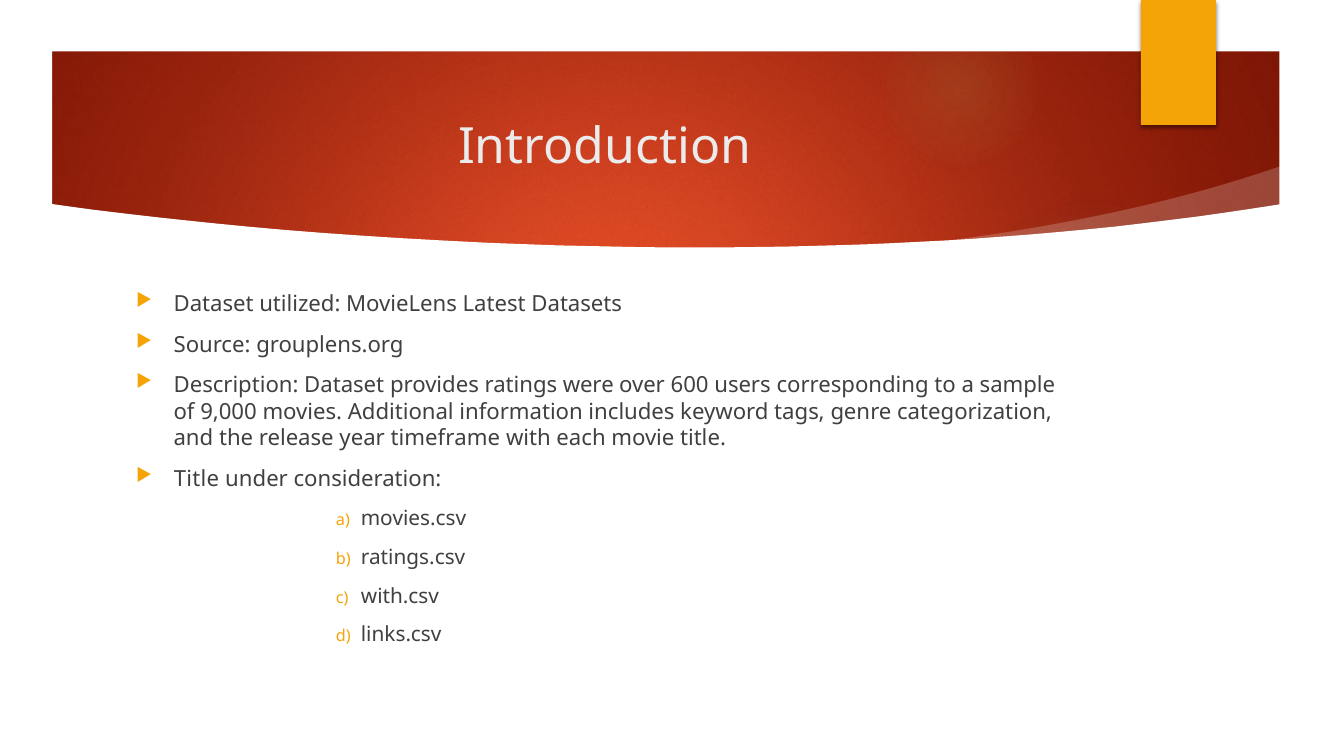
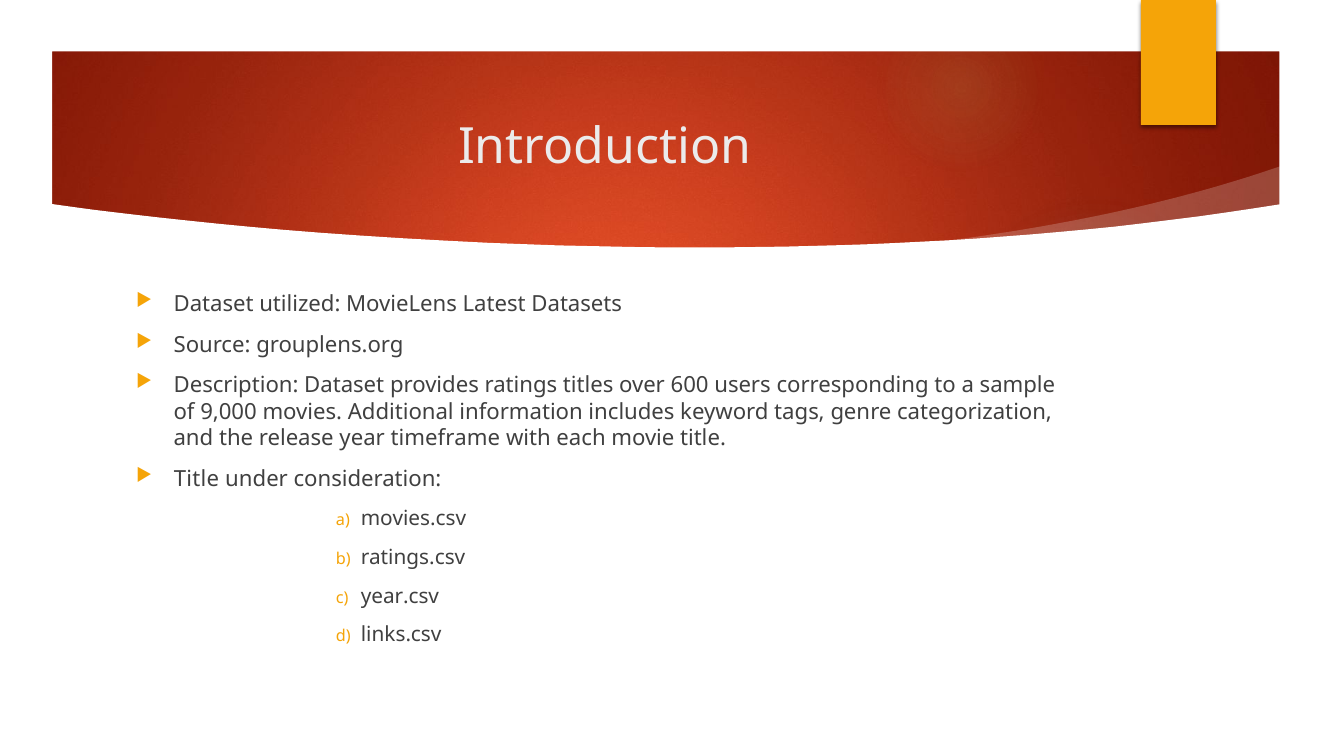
were: were -> titles
with.csv: with.csv -> year.csv
